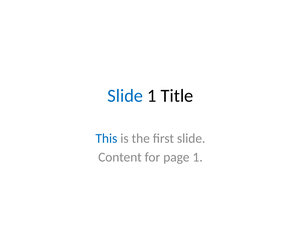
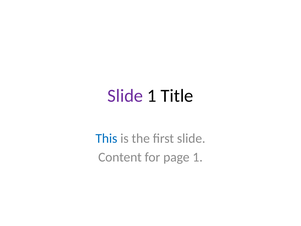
Slide at (125, 96) colour: blue -> purple
